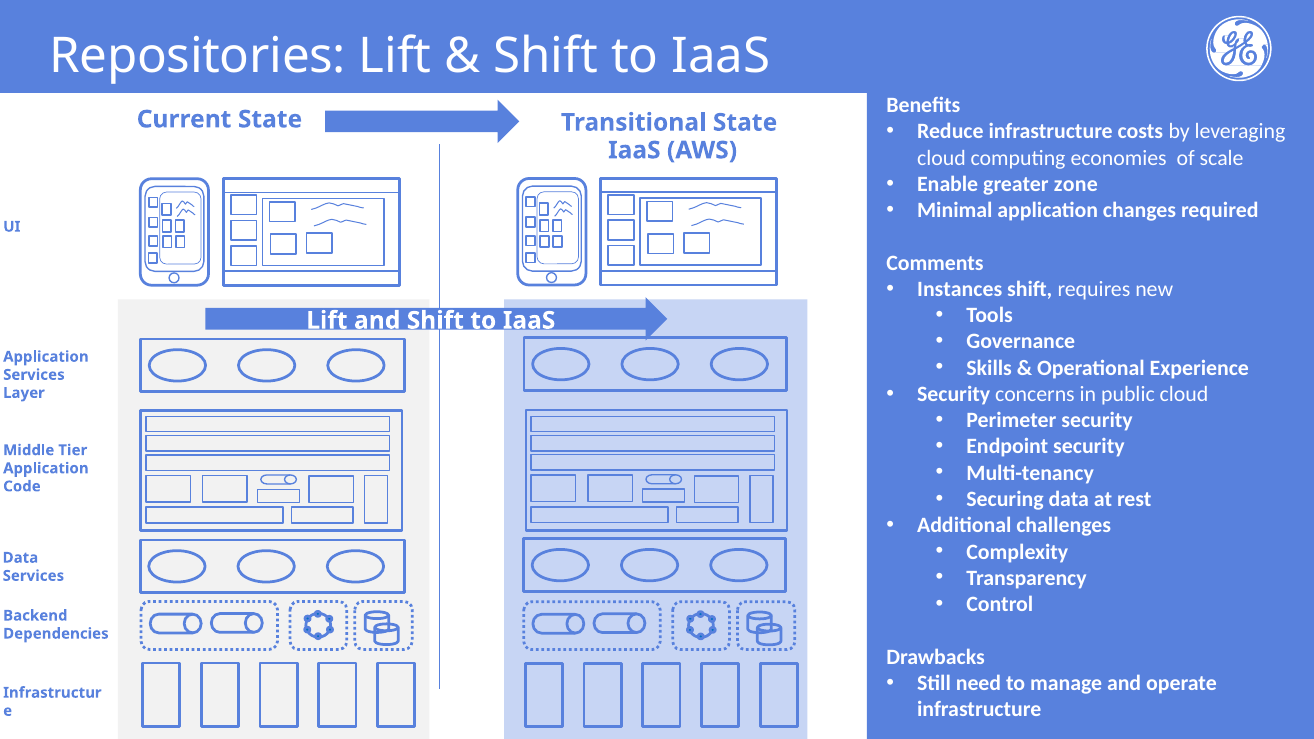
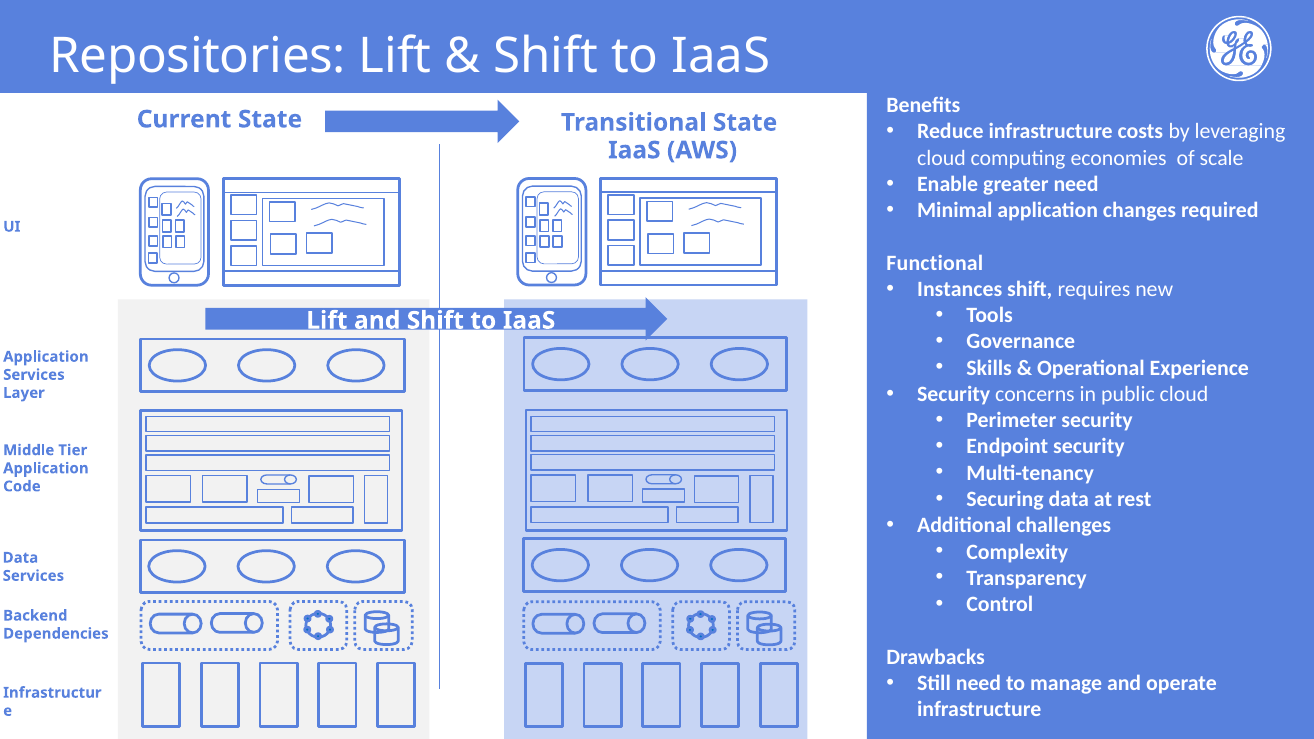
greater zone: zone -> need
Comments: Comments -> Functional
